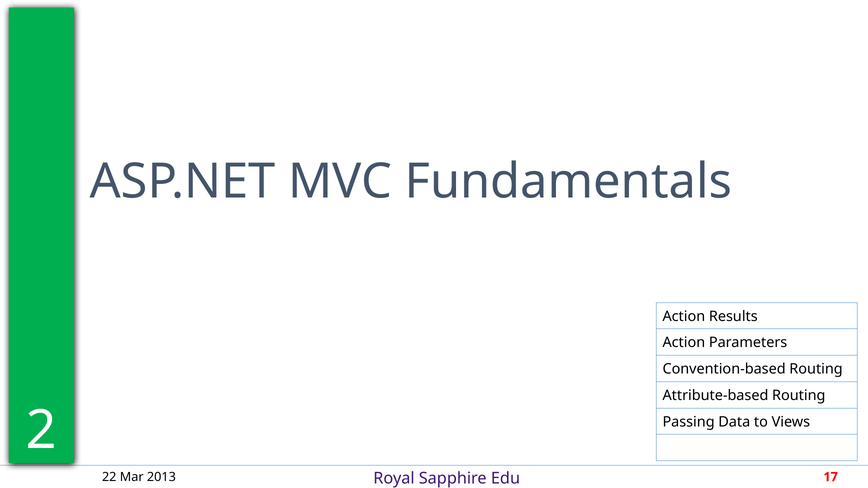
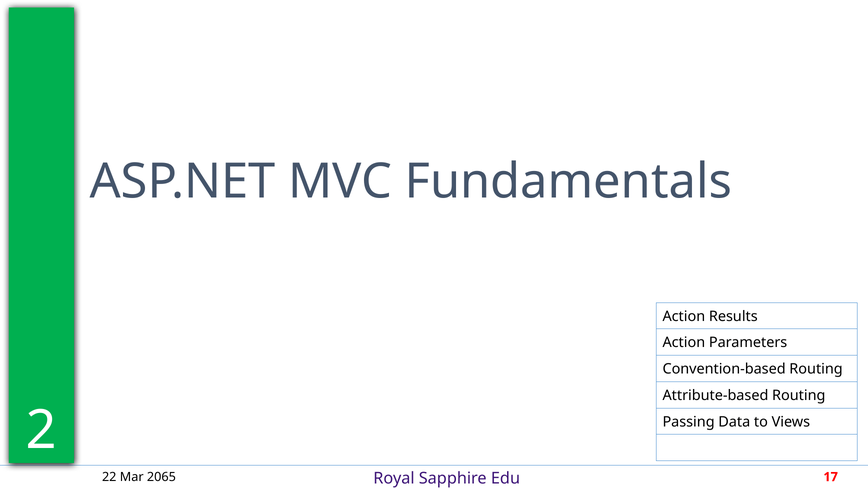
2013: 2013 -> 2065
